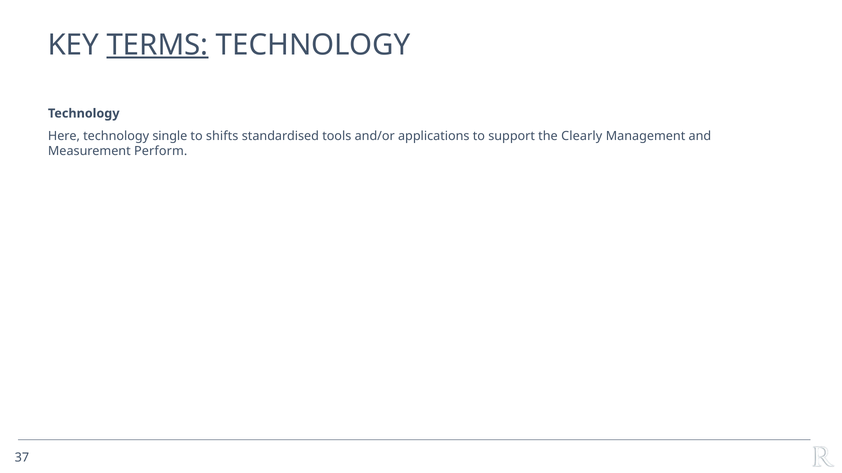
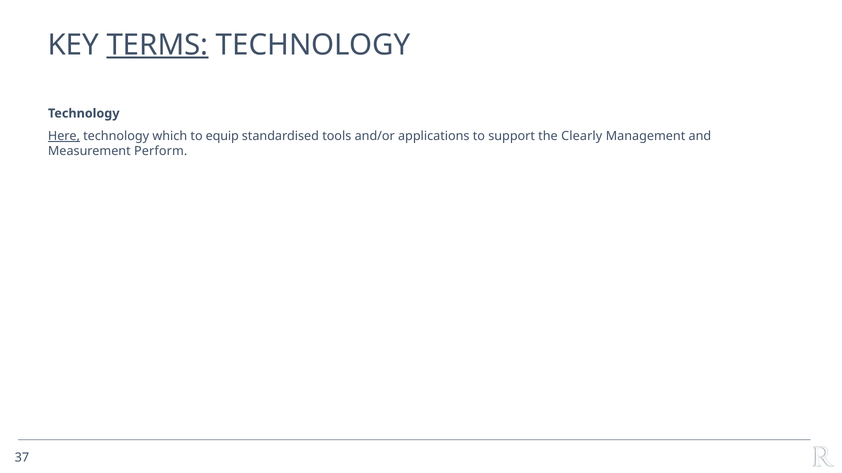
Here underline: none -> present
single: single -> which
shifts: shifts -> equip
